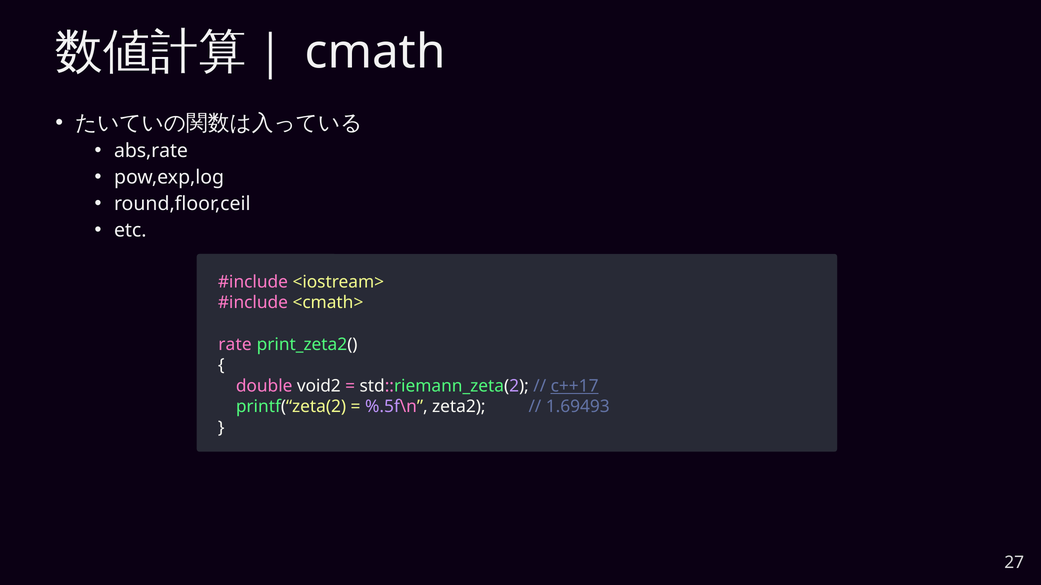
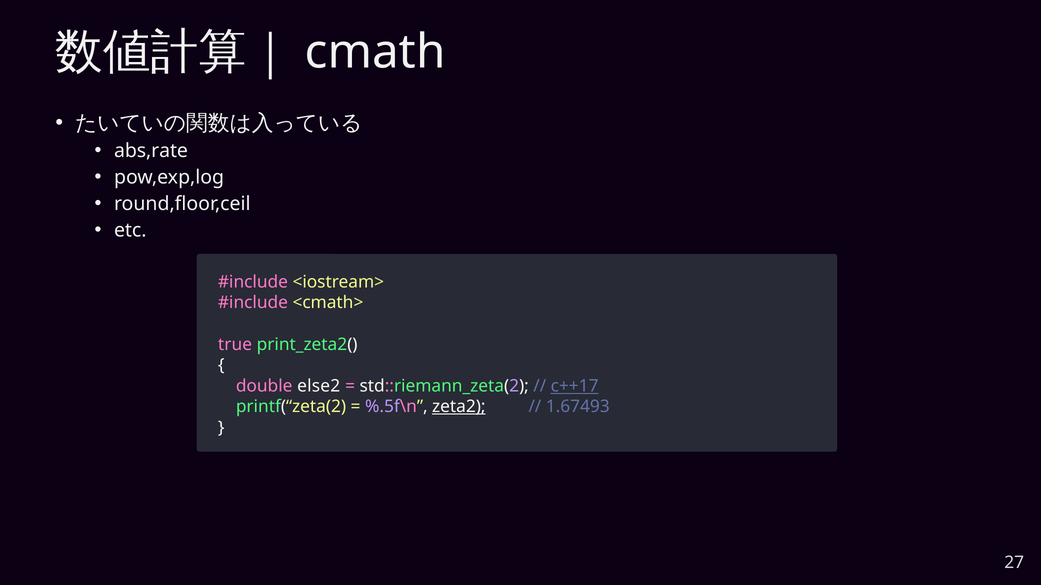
rate: rate -> true
void2: void2 -> else2
zeta2 underline: none -> present
1.69493: 1.69493 -> 1.67493
